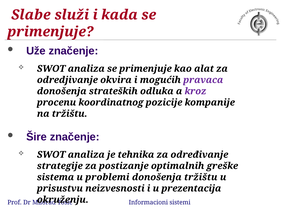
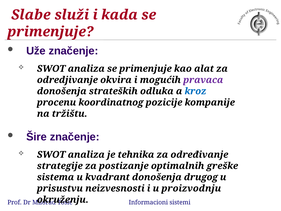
kroz colour: purple -> blue
problemi: problemi -> kvadrant
donošenja tržištu: tržištu -> drugog
prezentacija: prezentacija -> proizvodnju
